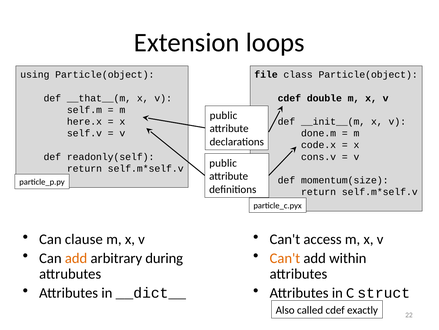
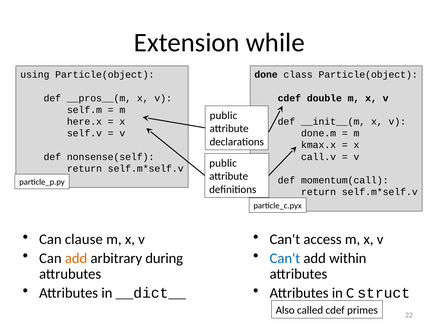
loops: loops -> while
file: file -> done
__that__(m: __that__(m -> __pros__(m
code.x: code.x -> kmax.x
readonly(self: readonly(self -> nonsense(self
cons.v: cons.v -> call.v
momentum(size: momentum(size -> momentum(call
Can't at (285, 258) colour: orange -> blue
exactly: exactly -> primes
